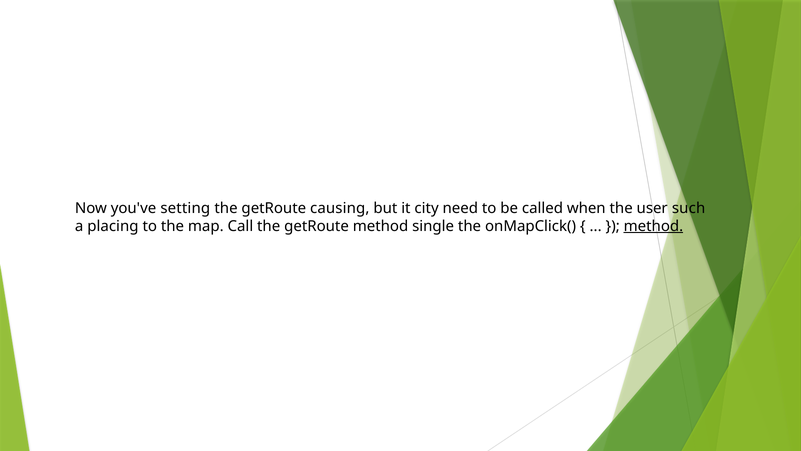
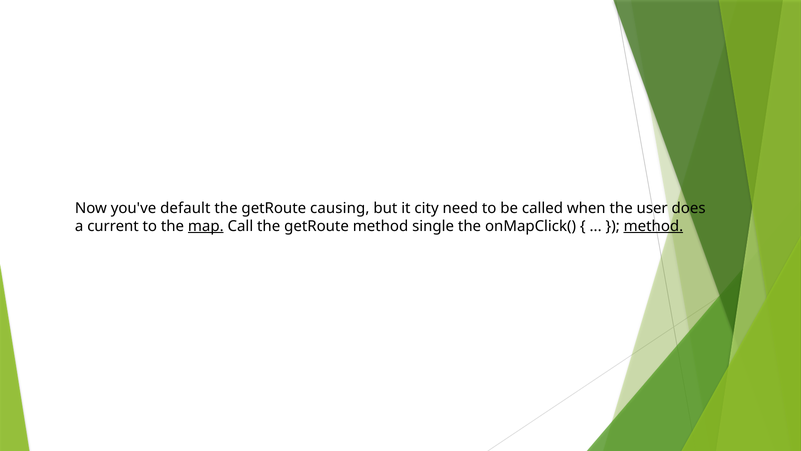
setting: setting -> default
such: such -> does
placing: placing -> current
map underline: none -> present
